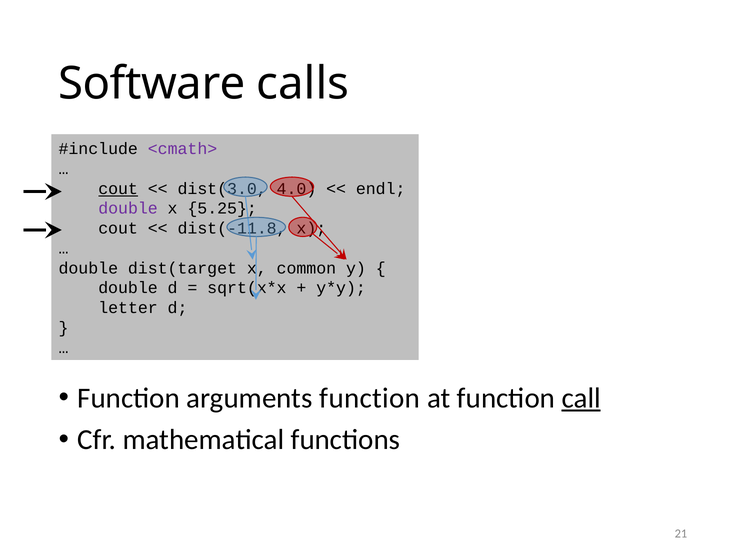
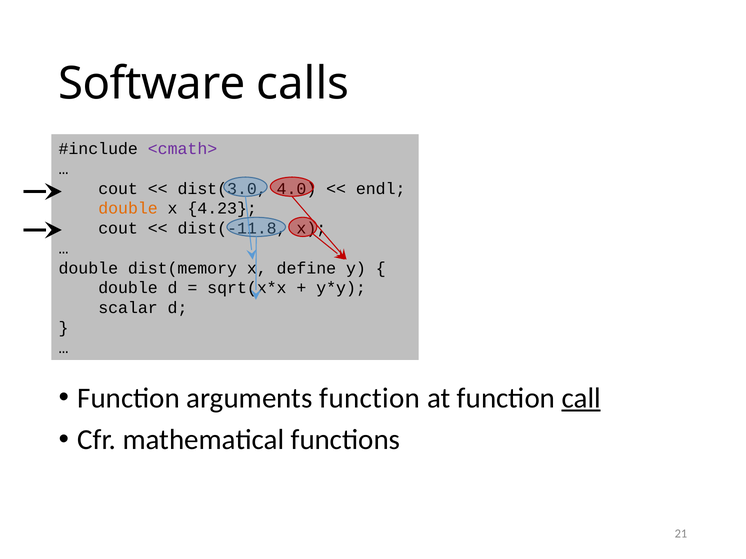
cout at (118, 189) underline: present -> none
double at (128, 209) colour: purple -> orange
5.25: 5.25 -> 4.23
dist(target: dist(target -> dist(memory
common: common -> define
letter: letter -> scalar
